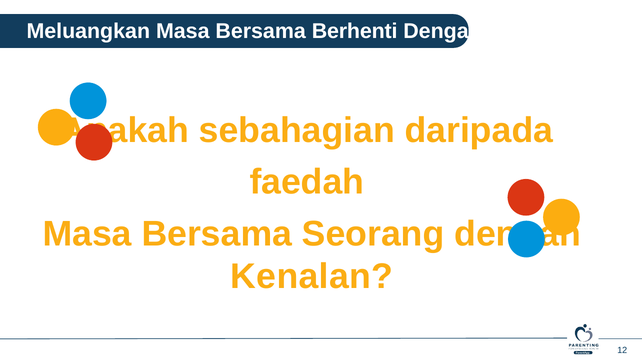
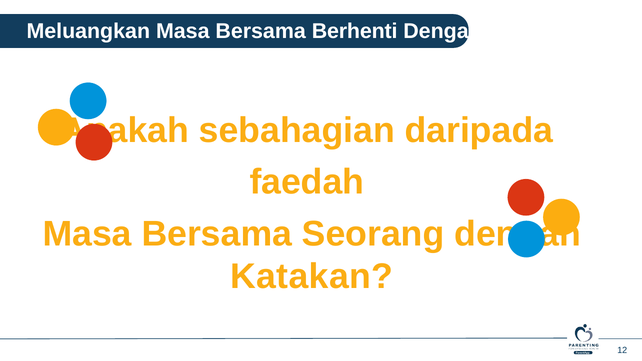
Kenalan: Kenalan -> Katakan
